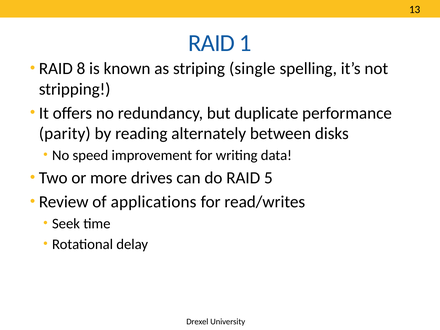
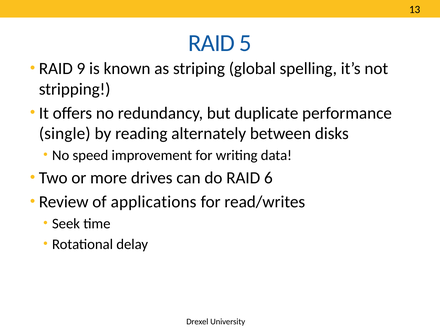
1: 1 -> 5
8: 8 -> 9
single: single -> global
parity: parity -> single
5: 5 -> 6
